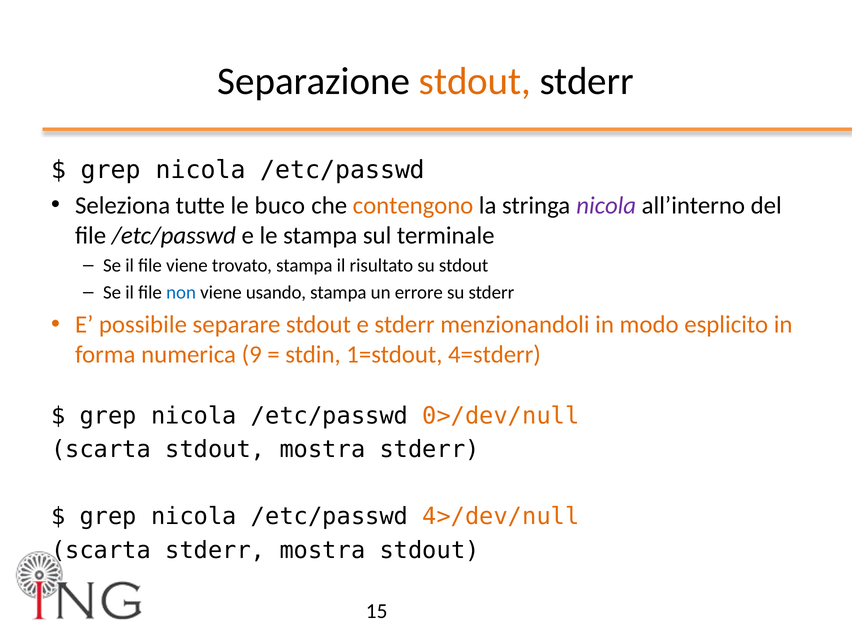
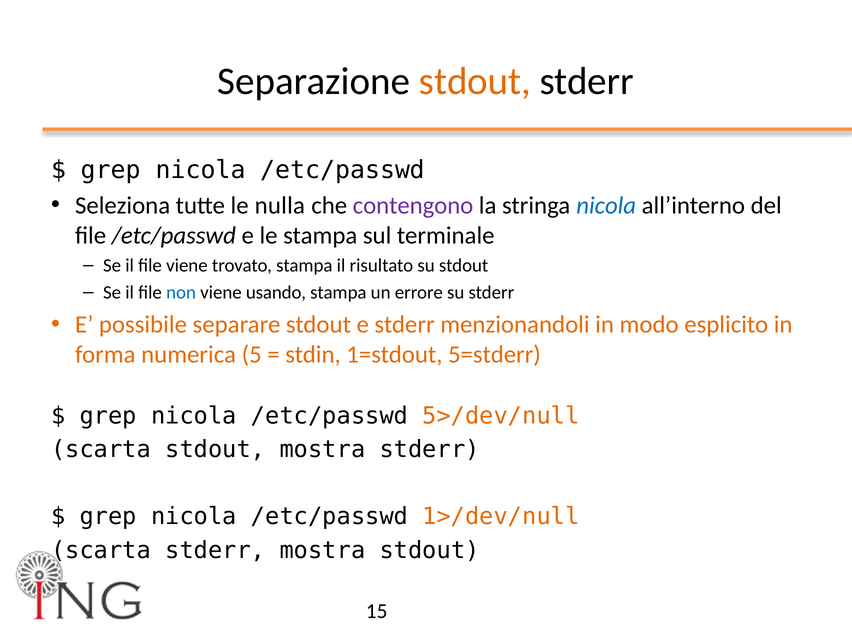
buco: buco -> nulla
contengono colour: orange -> purple
nicola at (606, 206) colour: purple -> blue
9: 9 -> 5
4=stderr: 4=stderr -> 5=stderr
0>/dev/null: 0>/dev/null -> 5>/dev/null
4>/dev/null: 4>/dev/null -> 1>/dev/null
